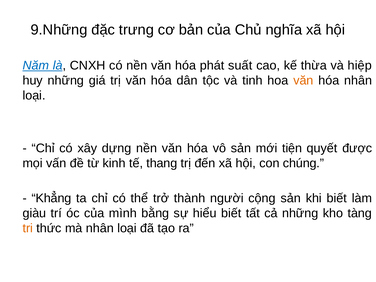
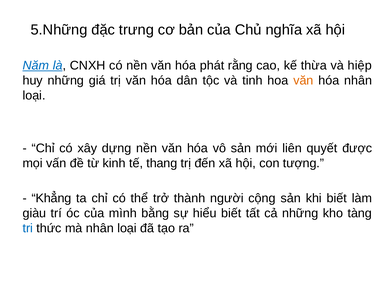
9.Những: 9.Những -> 5.Những
suất: suất -> rằng
tiện: tiện -> liên
chúng: chúng -> tượng
tri colour: orange -> blue
